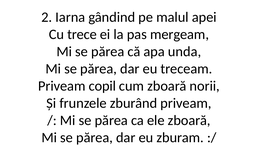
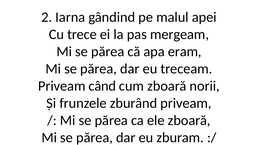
unda: unda -> eram
copil: copil -> când
